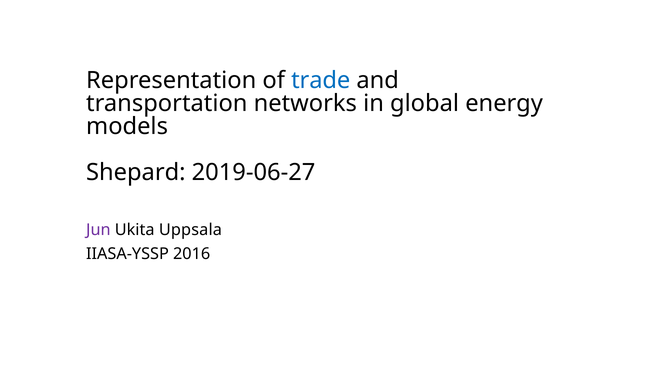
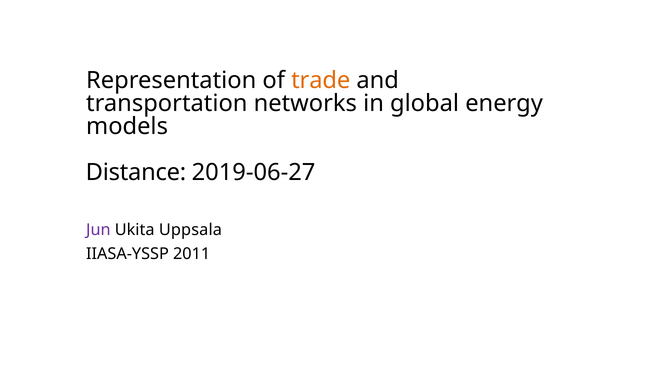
trade colour: blue -> orange
Shepard: Shepard -> Distance
2016: 2016 -> 2011
